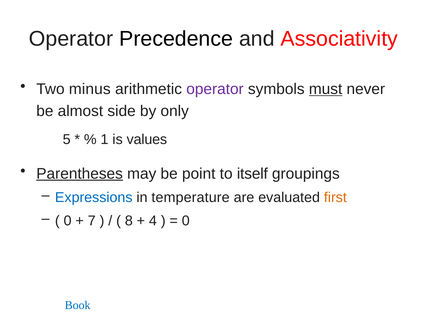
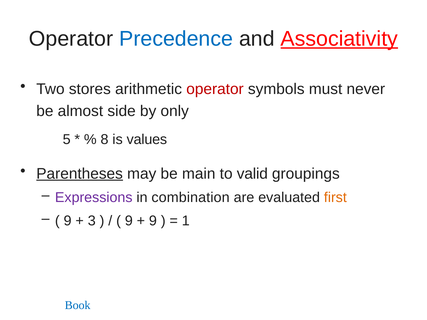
Precedence colour: black -> blue
Associativity underline: none -> present
minus: minus -> stores
operator at (215, 89) colour: purple -> red
must underline: present -> none
1: 1 -> 8
point: point -> main
itself: itself -> valid
Expressions colour: blue -> purple
temperature: temperature -> combination
0 at (68, 221): 0 -> 9
7: 7 -> 3
8 at (129, 221): 8 -> 9
4 at (153, 221): 4 -> 9
0 at (186, 221): 0 -> 1
